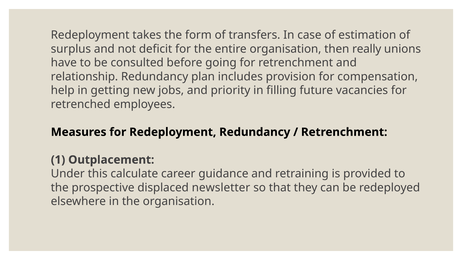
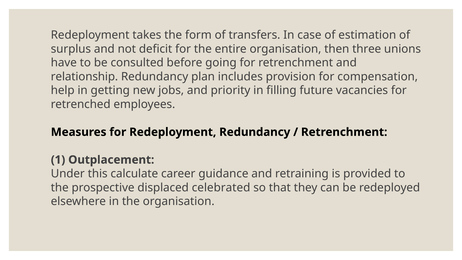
really: really -> three
newsletter: newsletter -> celebrated
